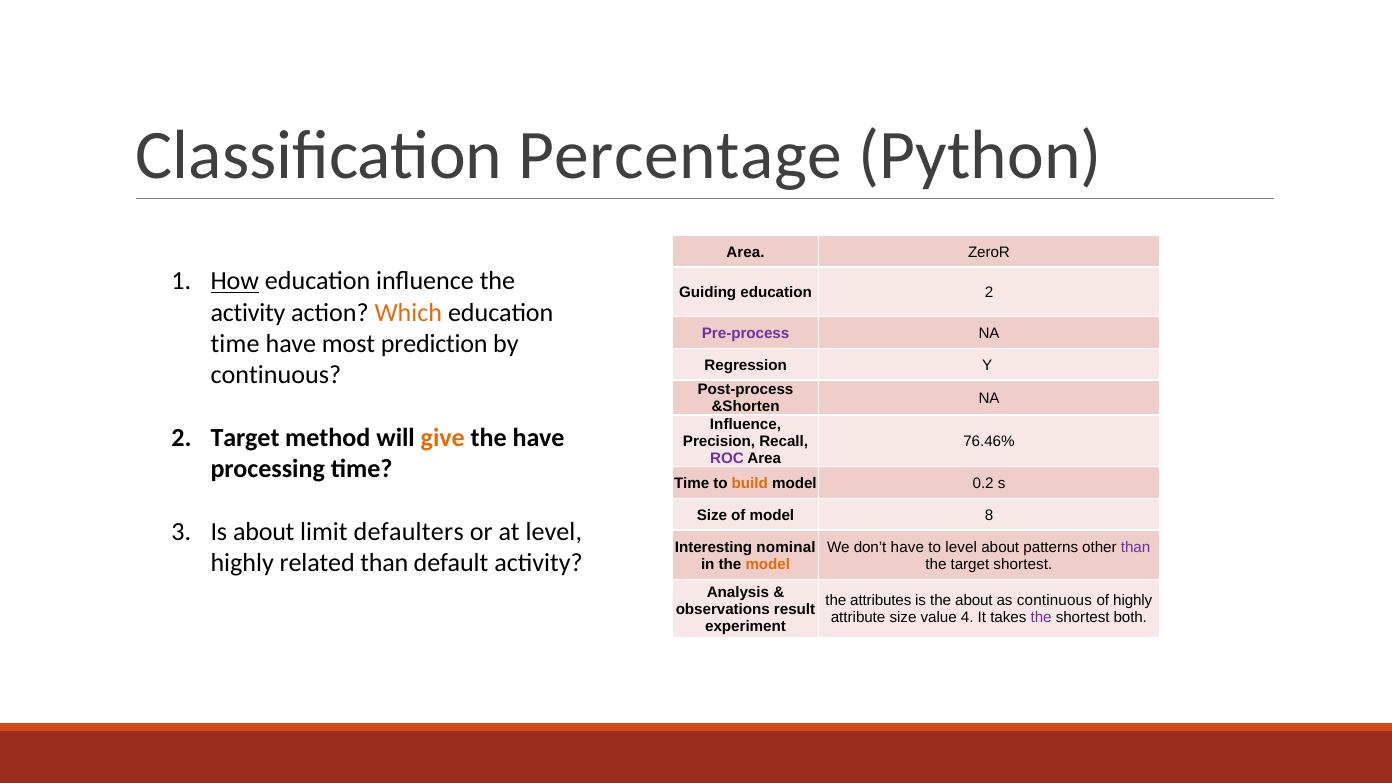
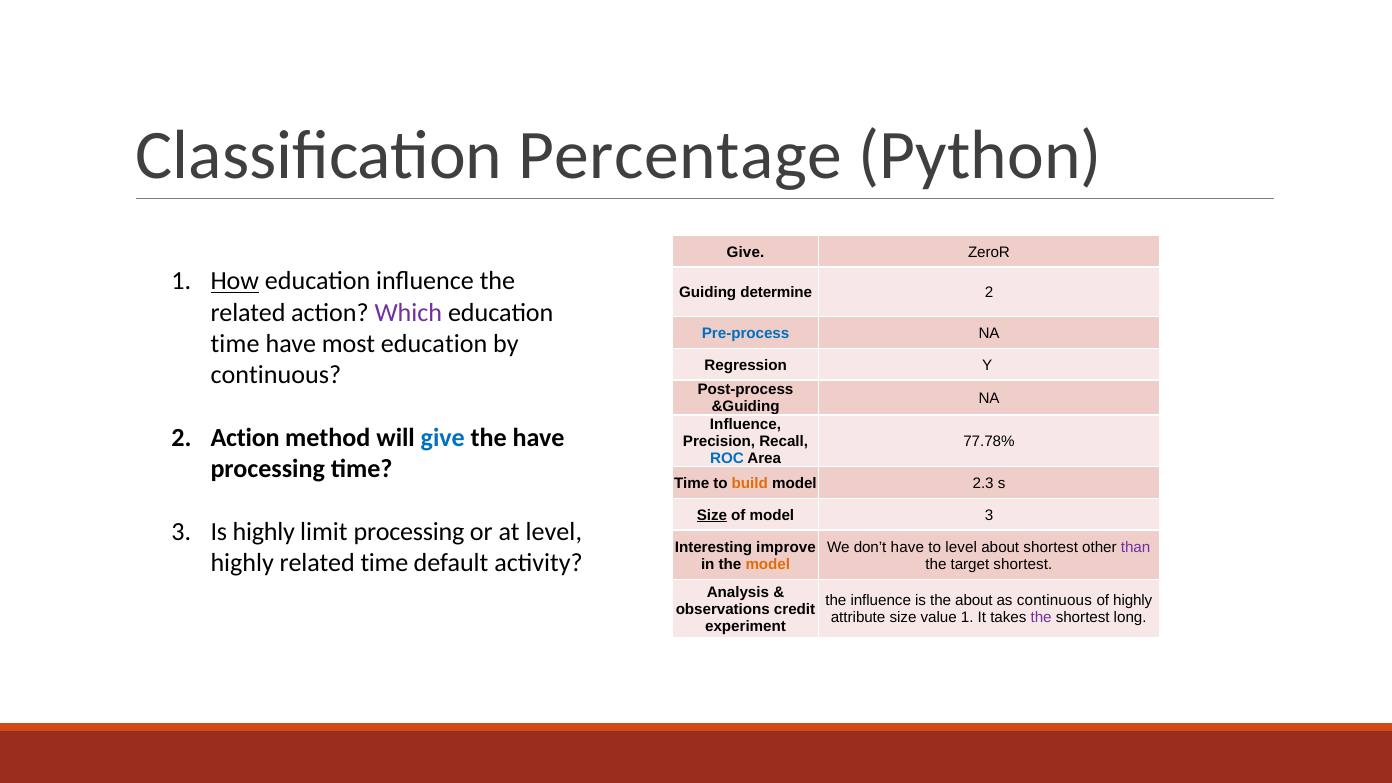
Area at (746, 252): Area -> Give
Guiding education: education -> determine
activity at (248, 313): activity -> related
Which colour: orange -> purple
Pre-process colour: purple -> blue
most prediction: prediction -> education
&Shorten: &Shorten -> &Guiding
2 Target: Target -> Action
give at (443, 438) colour: orange -> blue
76.46%: 76.46% -> 77.78%
ROC colour: purple -> blue
0.2: 0.2 -> 2.3
Size at (712, 515) underline: none -> present
model 8: 8 -> 3
Is about: about -> highly
limit defaulters: defaulters -> processing
nominal: nominal -> improve
about patterns: patterns -> shortest
related than: than -> time
the attributes: attributes -> influence
result: result -> credit
value 4: 4 -> 1
both: both -> long
